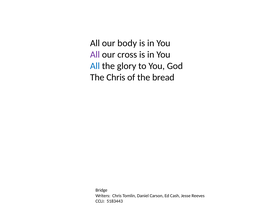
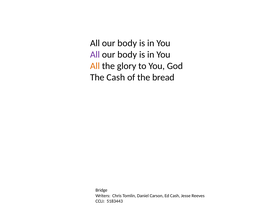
cross at (127, 55): cross -> body
All at (95, 66) colour: blue -> orange
The Chris: Chris -> Cash
